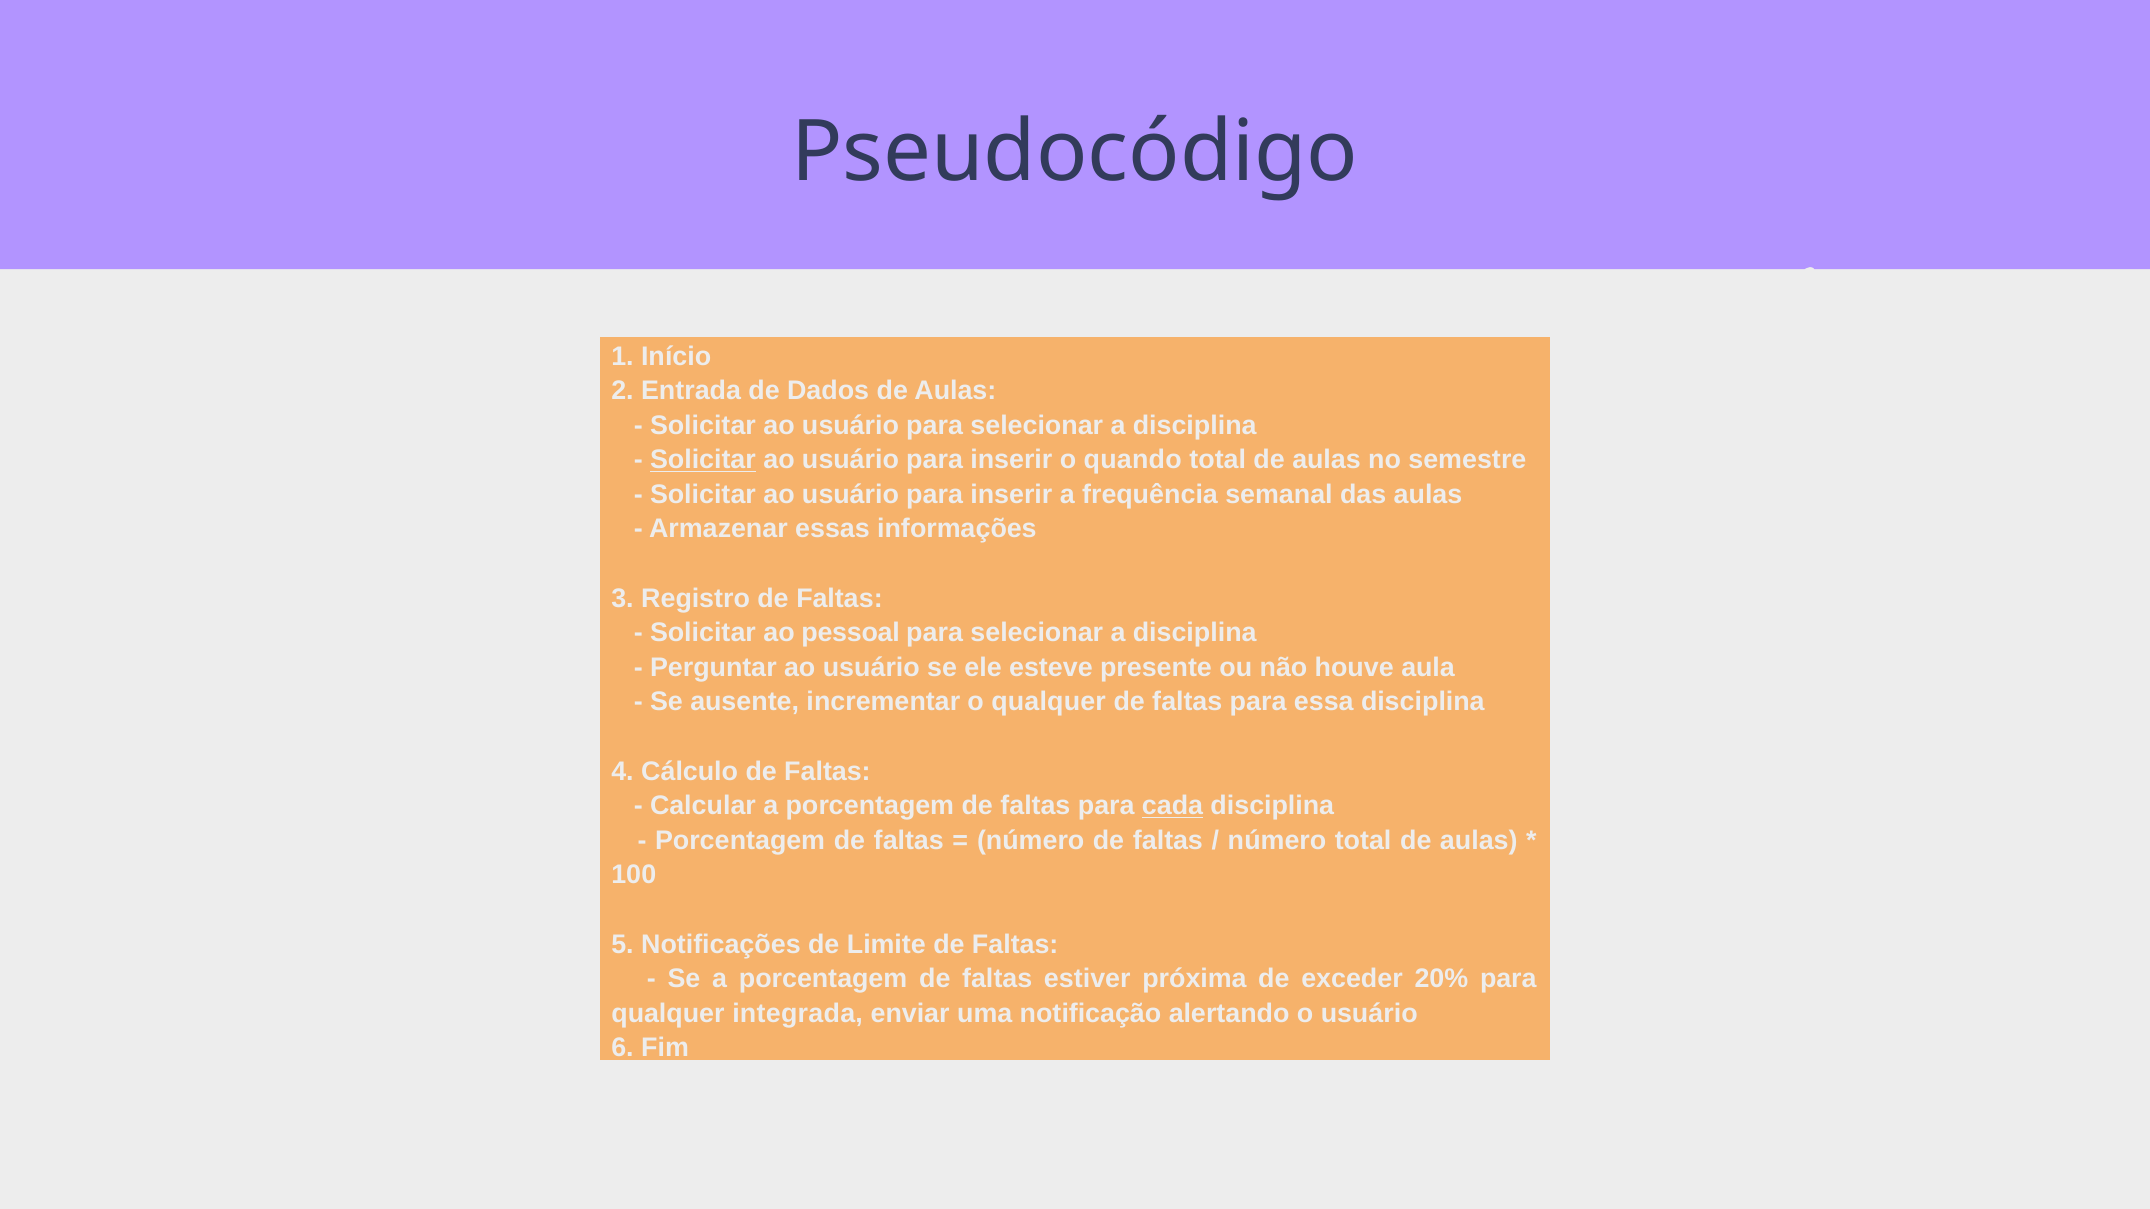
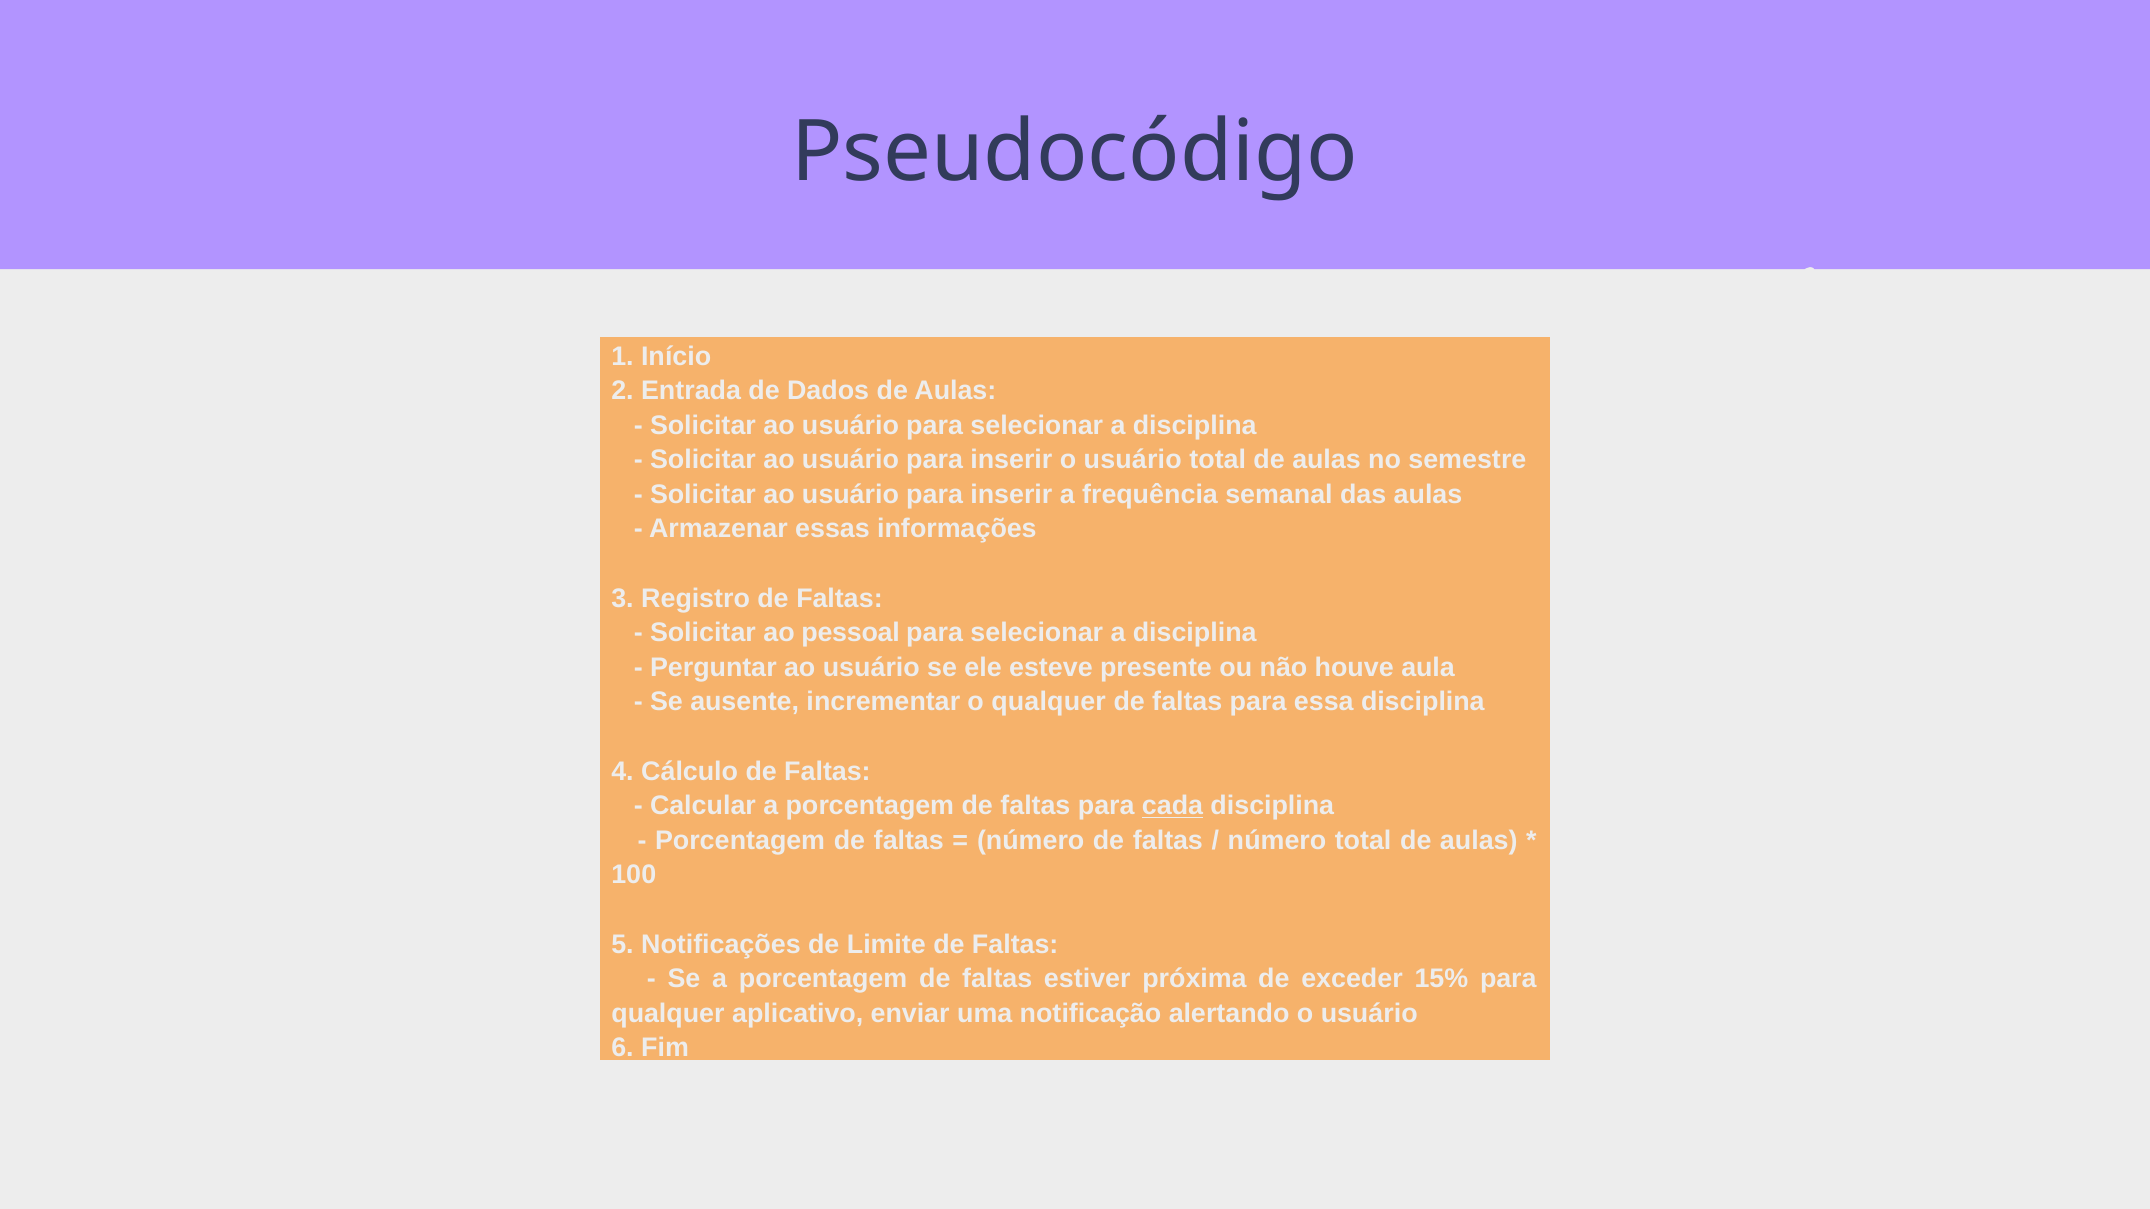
Solicitar at (703, 460) underline: present -> none
inserir o quando: quando -> usuário
20%: 20% -> 15%
integrada: integrada -> aplicativo
